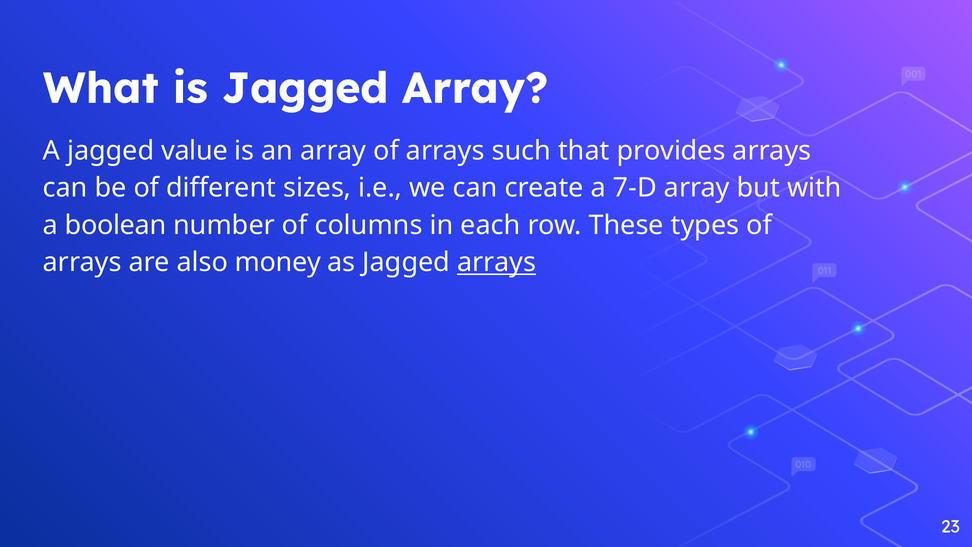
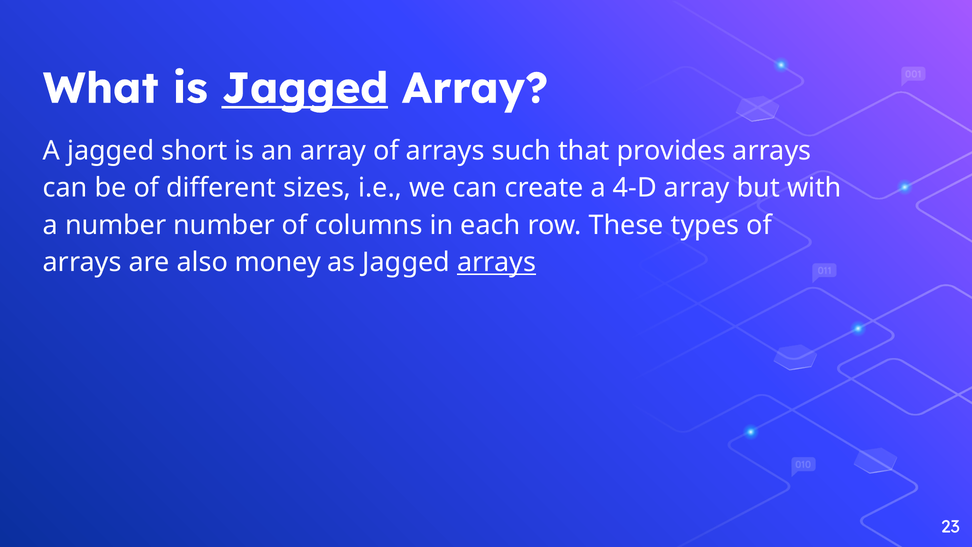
Jagged at (305, 88) underline: none -> present
value: value -> short
7-D: 7-D -> 4-D
a boolean: boolean -> number
